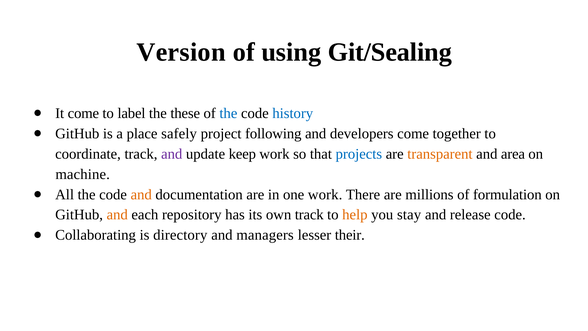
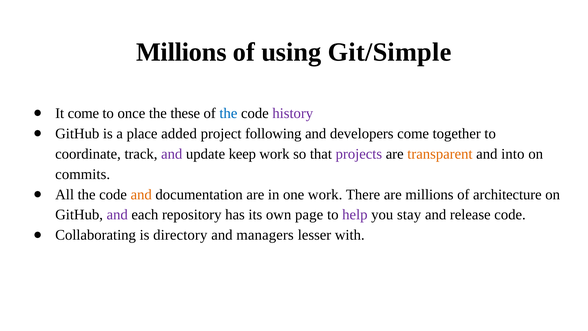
Version at (181, 52): Version -> Millions
Git/Sealing: Git/Sealing -> Git/Simple
label: label -> once
history colour: blue -> purple
safely: safely -> added
projects colour: blue -> purple
area: area -> into
machine: machine -> commits
formulation: formulation -> architecture
and at (117, 215) colour: orange -> purple
own track: track -> page
help colour: orange -> purple
their: their -> with
